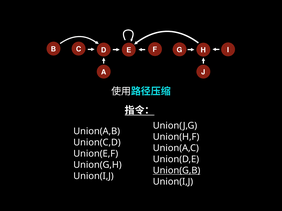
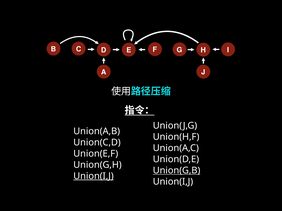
Union(I,J at (93, 176) underline: none -> present
